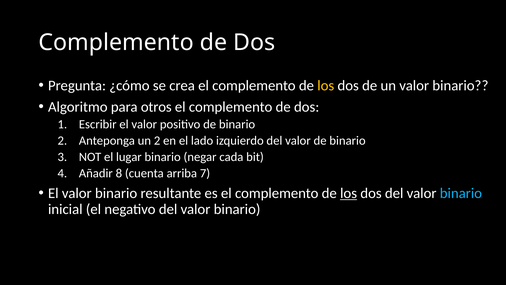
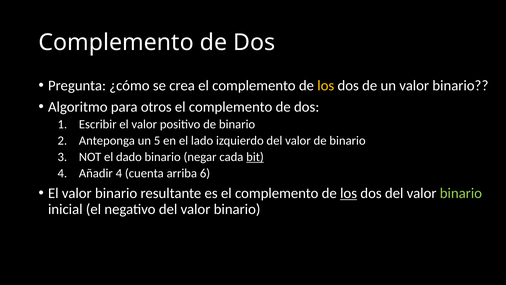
un 2: 2 -> 5
lugar: lugar -> dado
bit underline: none -> present
Añadir 8: 8 -> 4
7: 7 -> 6
binario at (461, 193) colour: light blue -> light green
